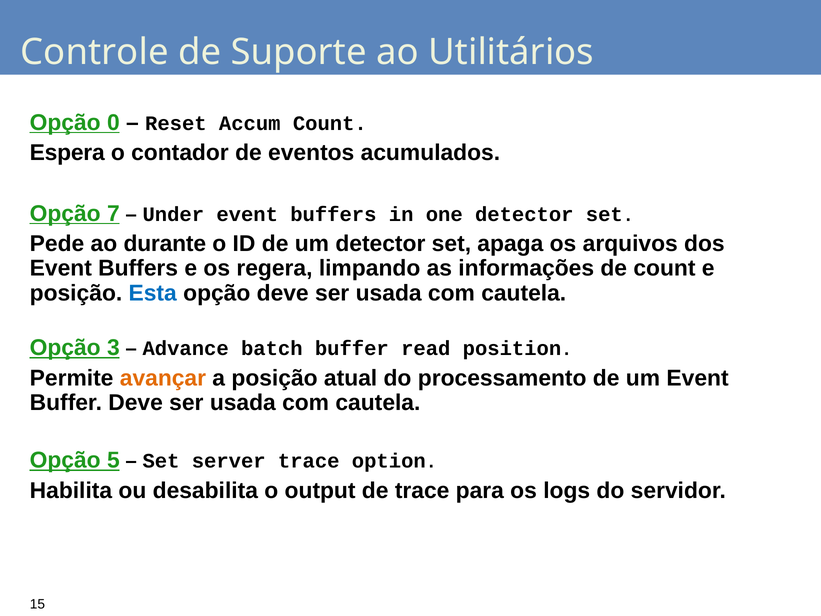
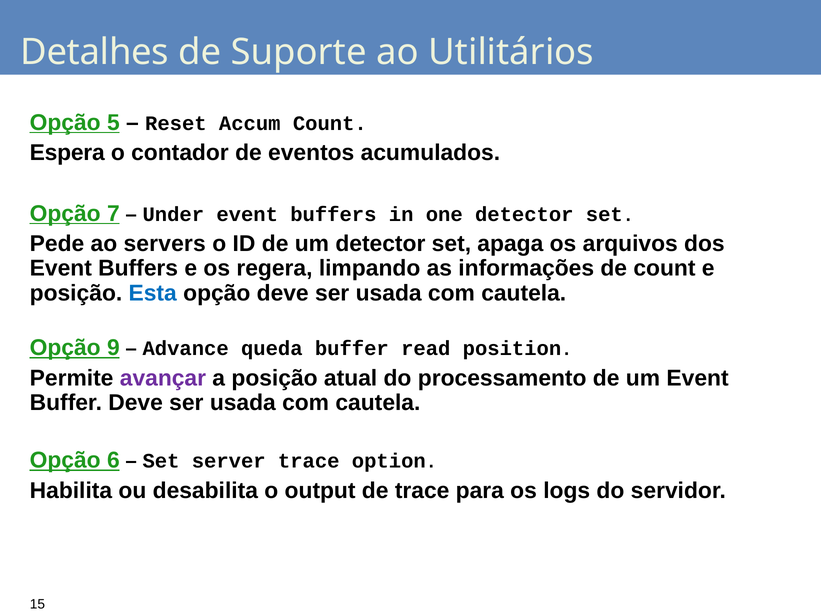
Controle: Controle -> Detalhes
0: 0 -> 5
durante: durante -> servers
3: 3 -> 9
batch: batch -> queda
avançar colour: orange -> purple
5: 5 -> 6
